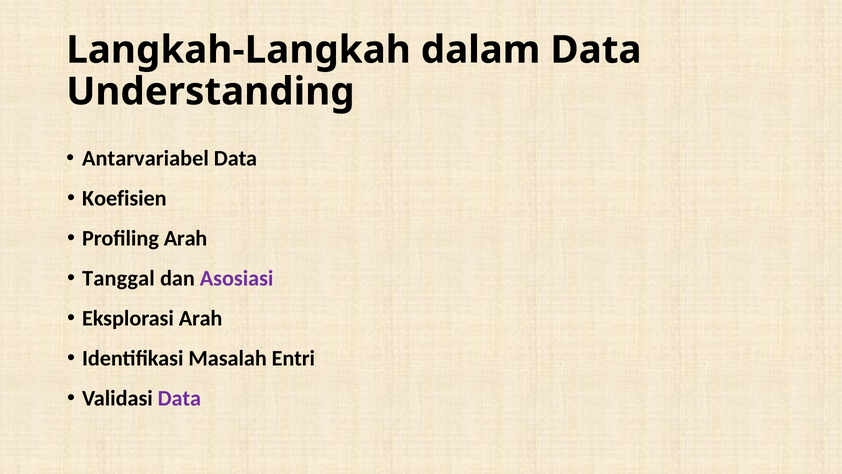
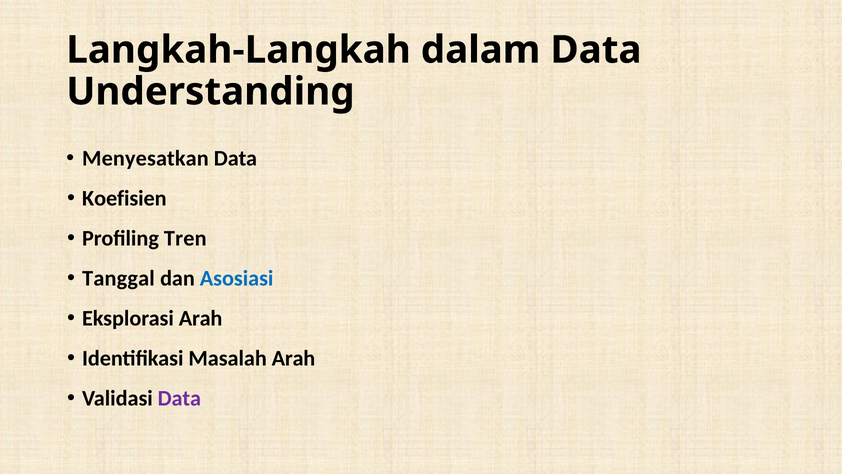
Antarvariabel: Antarvariabel -> Menyesatkan
Profiling Arah: Arah -> Tren
Asosiasi colour: purple -> blue
Masalah Entri: Entri -> Arah
